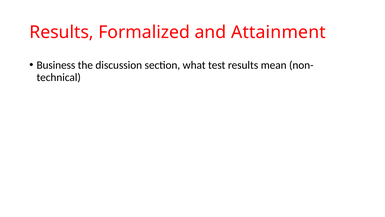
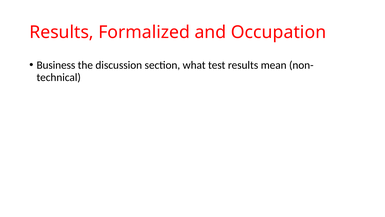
Attainment: Attainment -> Occupation
